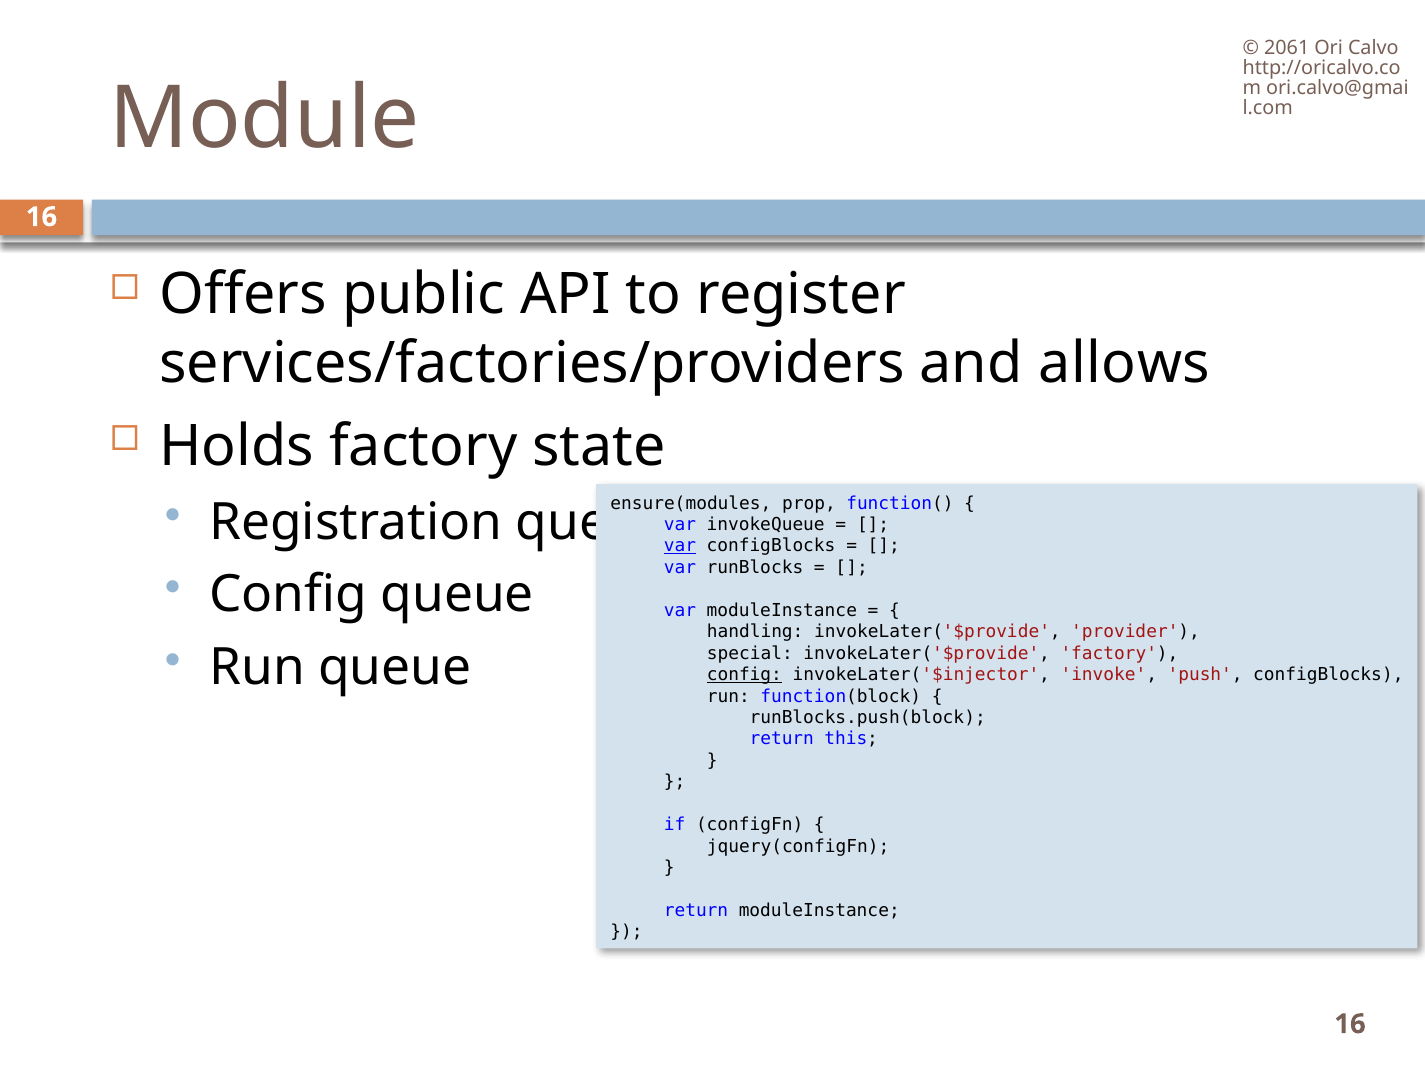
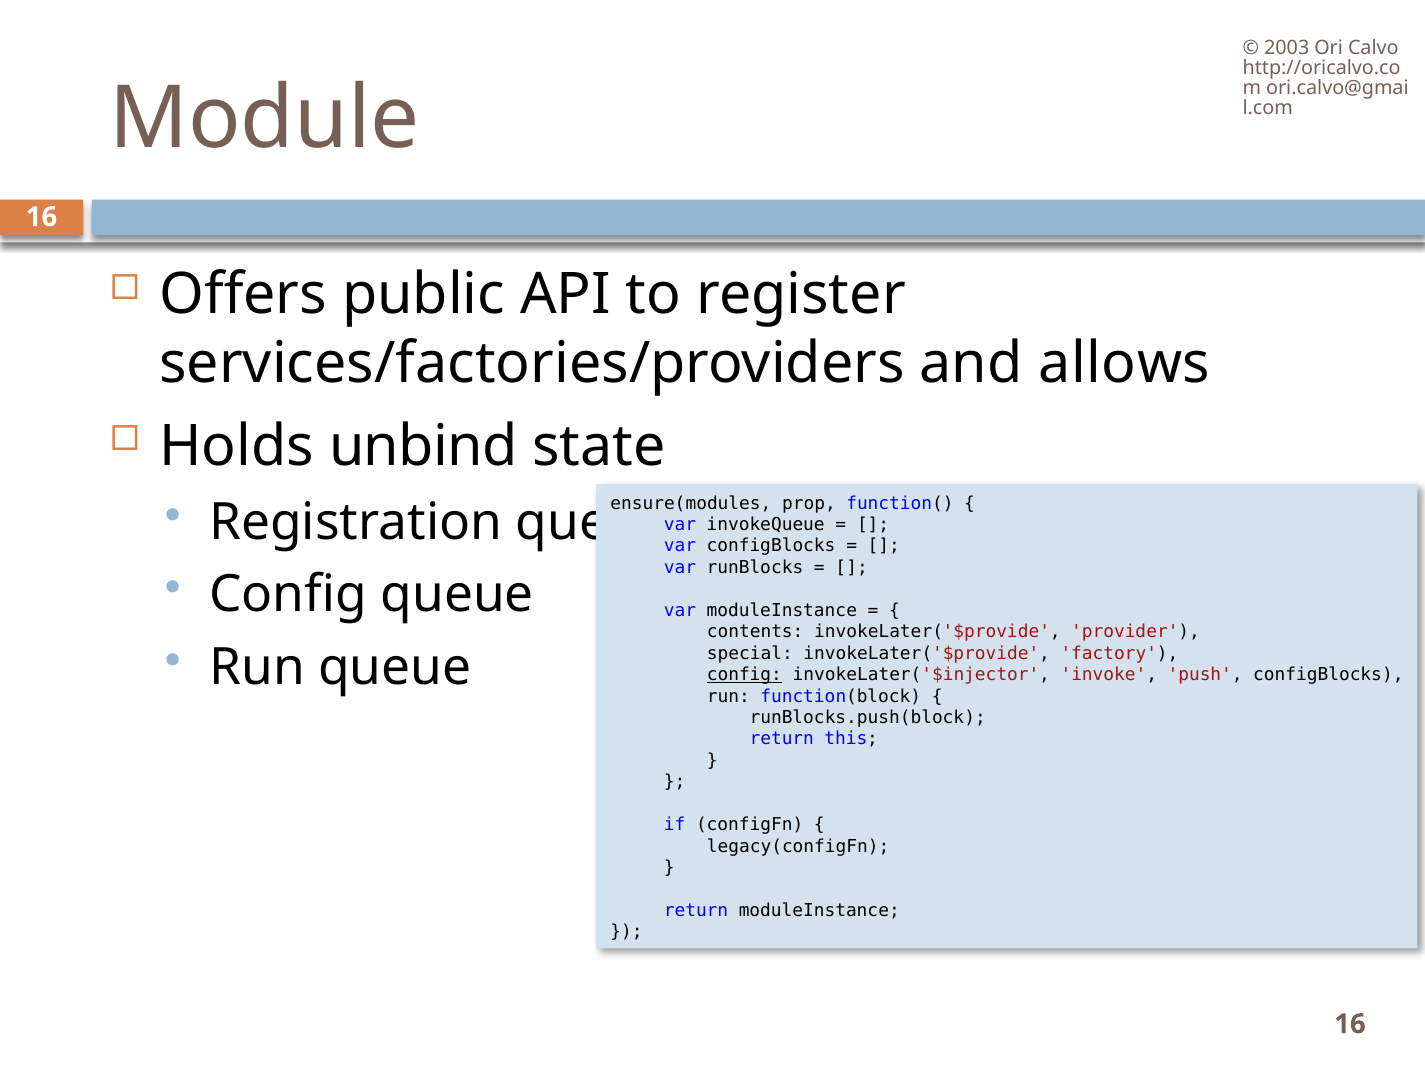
2061: 2061 -> 2003
Holds factory: factory -> unbind
var at (680, 546) underline: present -> none
handling: handling -> contents
jquery(configFn: jquery(configFn -> legacy(configFn
